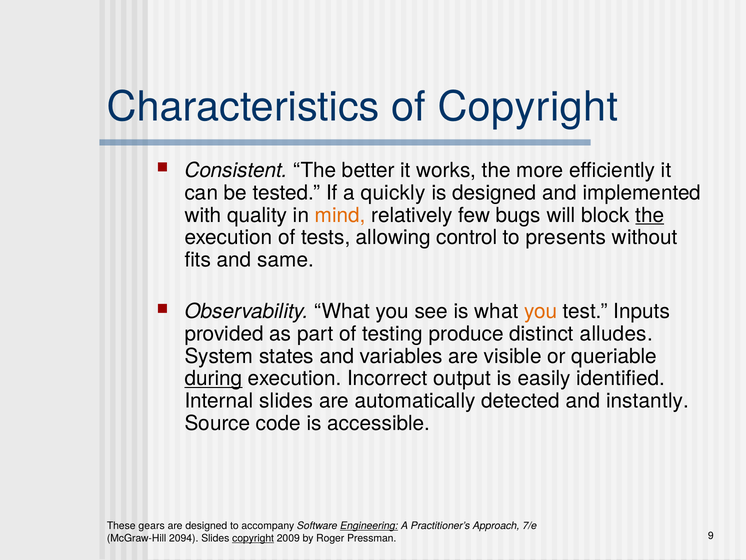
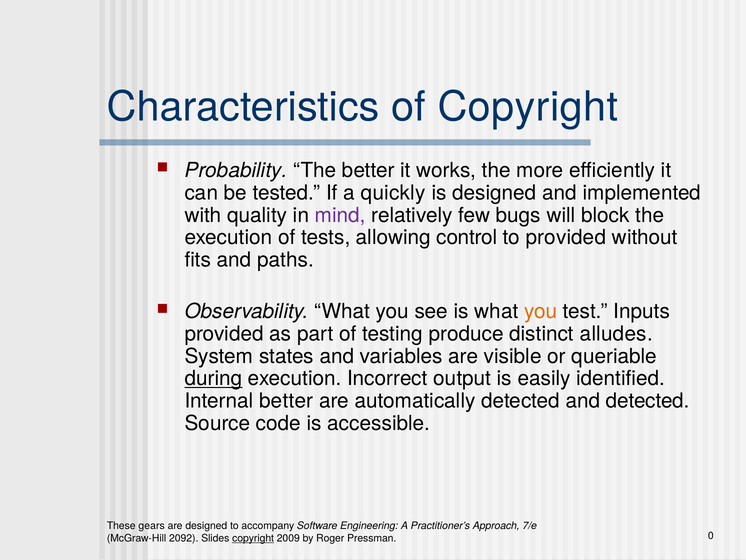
Consistent: Consistent -> Probability
mind colour: orange -> purple
the at (650, 215) underline: present -> none
to presents: presents -> provided
same: same -> paths
Internal slides: slides -> better
and instantly: instantly -> detected
Engineering underline: present -> none
2094: 2094 -> 2092
9: 9 -> 0
